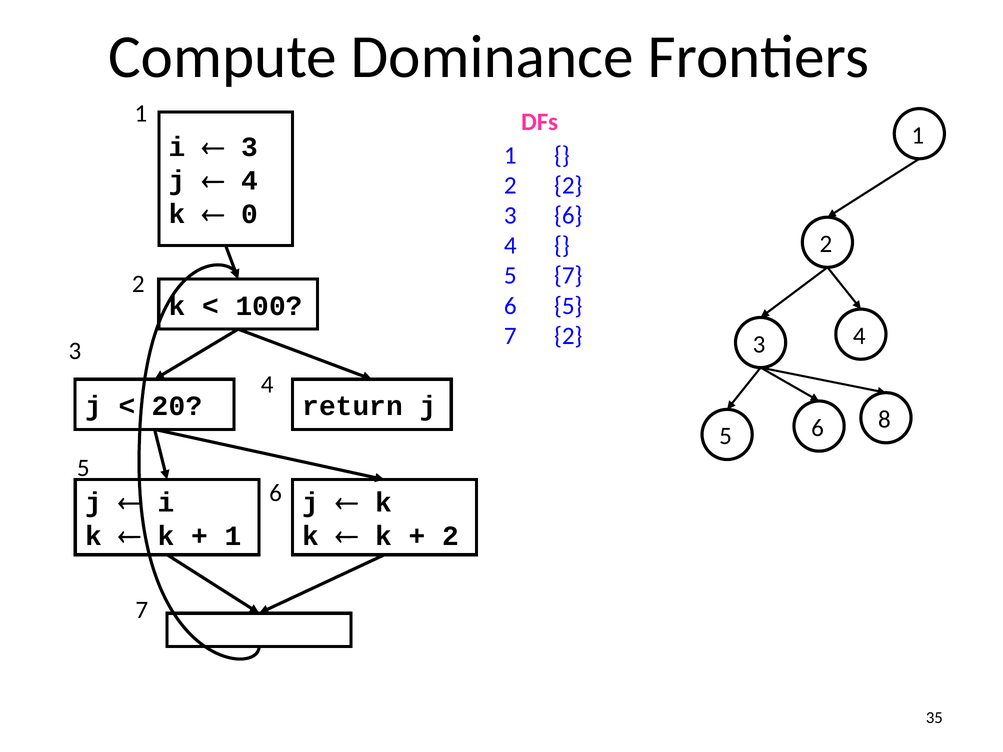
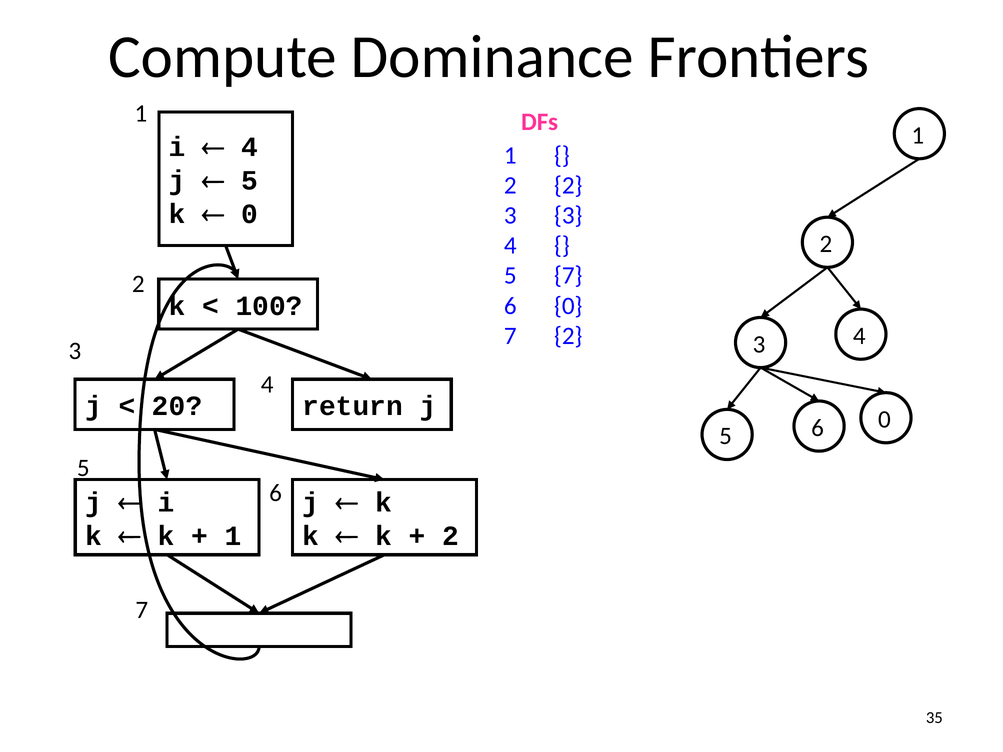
3 at (250, 147): 3 -> 4
4 at (250, 181): 4 -> 5
3 6: 6 -> 3
5 at (568, 306): 5 -> 0
5 6 8: 8 -> 0
